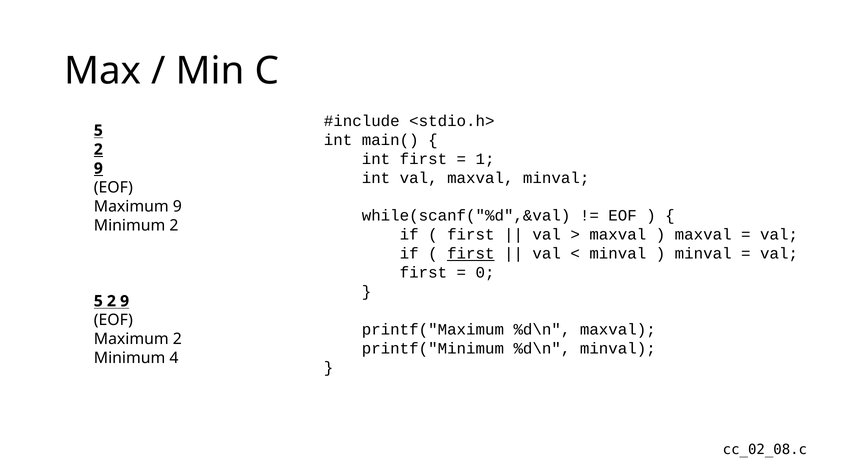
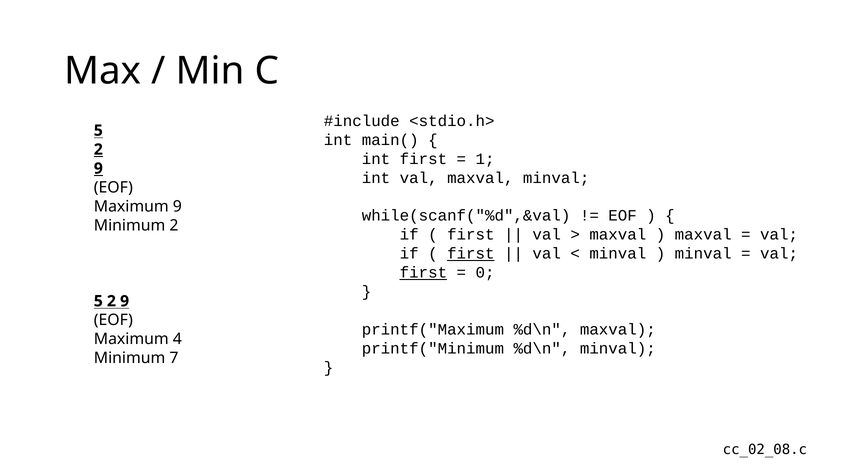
first at (423, 273) underline: none -> present
Maximum 2: 2 -> 4
4: 4 -> 7
